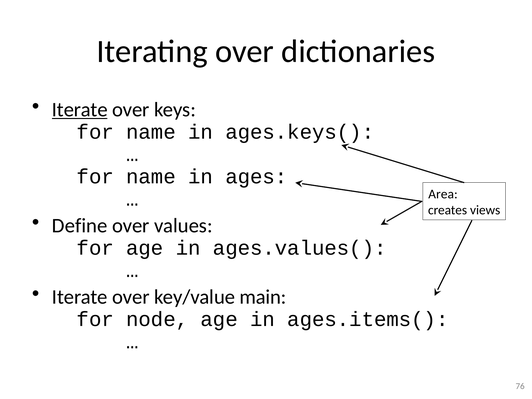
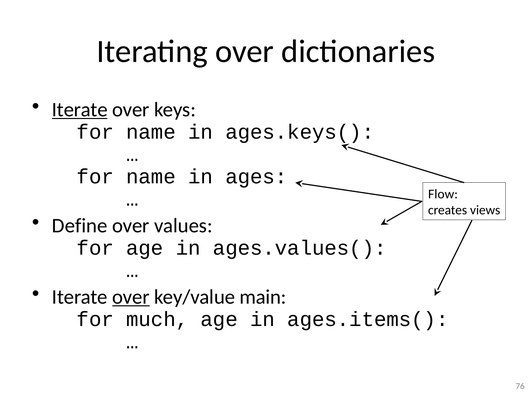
Area: Area -> Flow
over at (131, 297) underline: none -> present
node: node -> much
